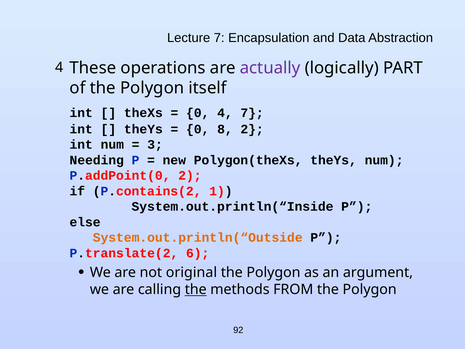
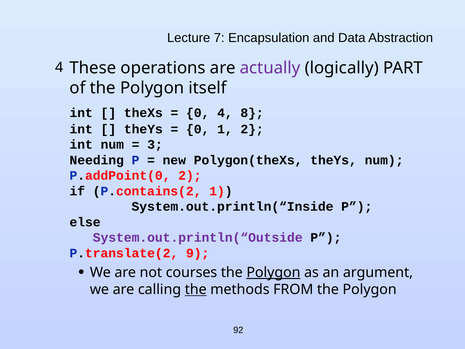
4 7: 7 -> 8
0 8: 8 -> 1
System.out.println(“Outside colour: orange -> purple
6: 6 -> 9
original: original -> courses
Polygon at (273, 272) underline: none -> present
